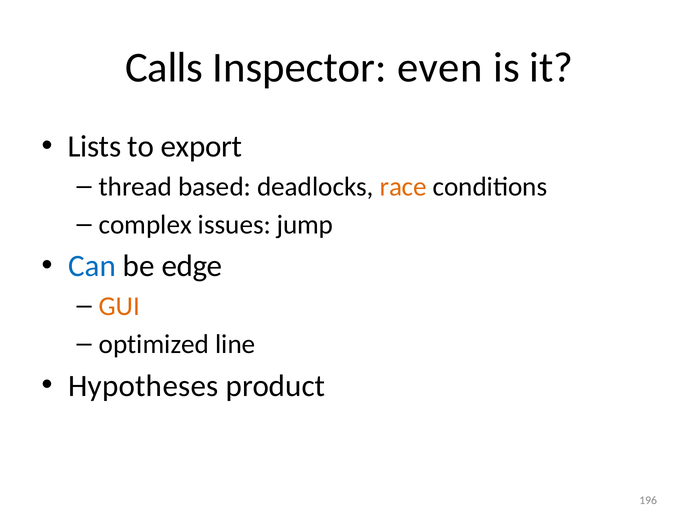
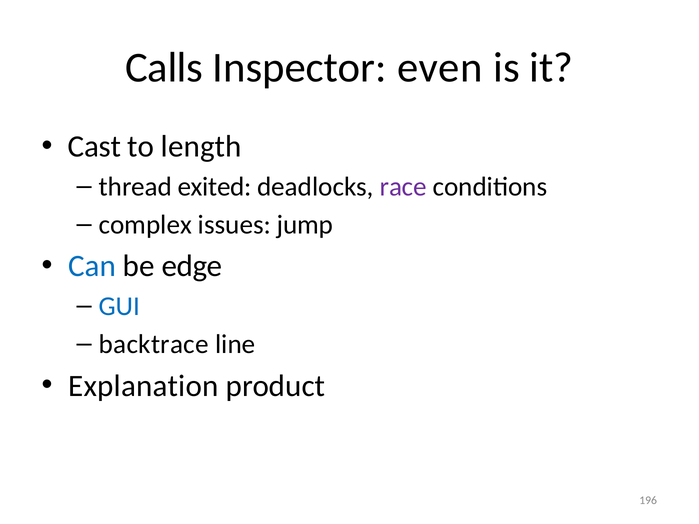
Lists: Lists -> Cast
export: export -> length
based: based -> exited
race colour: orange -> purple
GUI colour: orange -> blue
optimized: optimized -> backtrace
Hypotheses: Hypotheses -> Explanation
